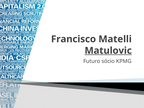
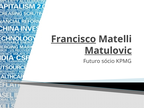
Francisco underline: none -> present
